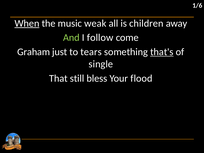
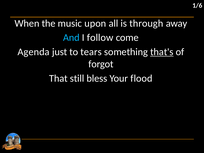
When underline: present -> none
weak: weak -> upon
children: children -> through
And colour: light green -> light blue
Graham: Graham -> Agenda
single: single -> forgot
